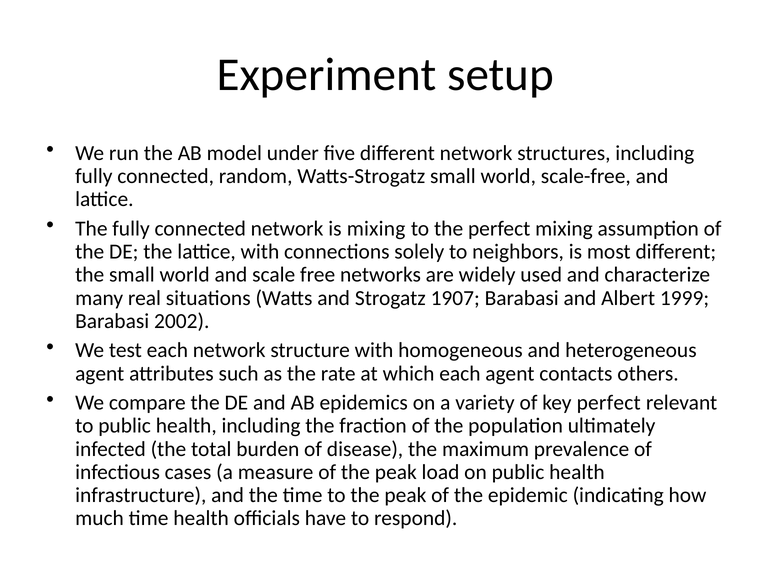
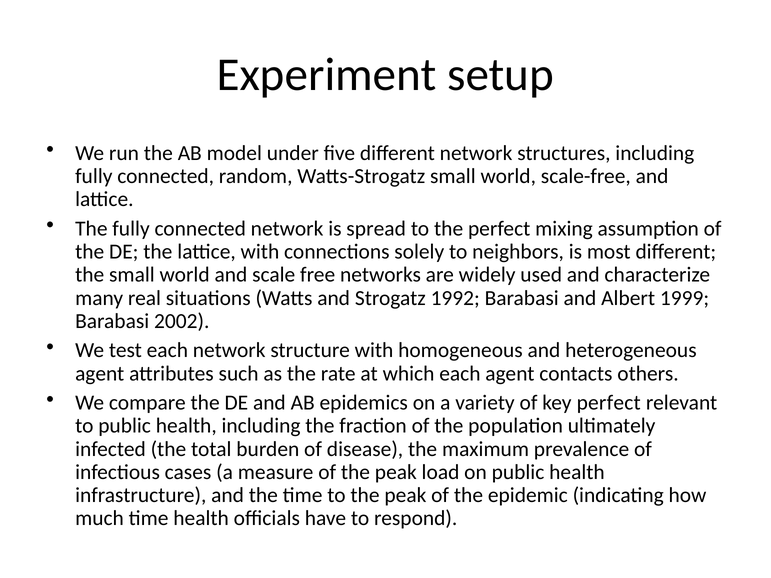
is mixing: mixing -> spread
1907: 1907 -> 1992
